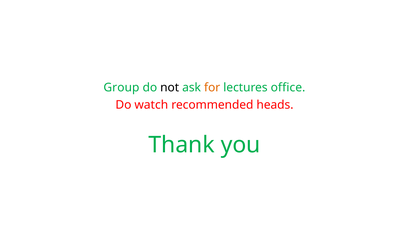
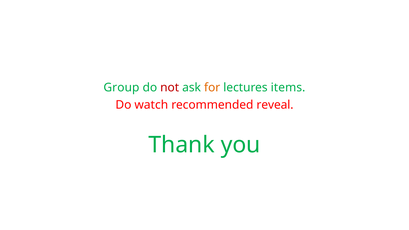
not colour: black -> red
office: office -> items
heads: heads -> reveal
